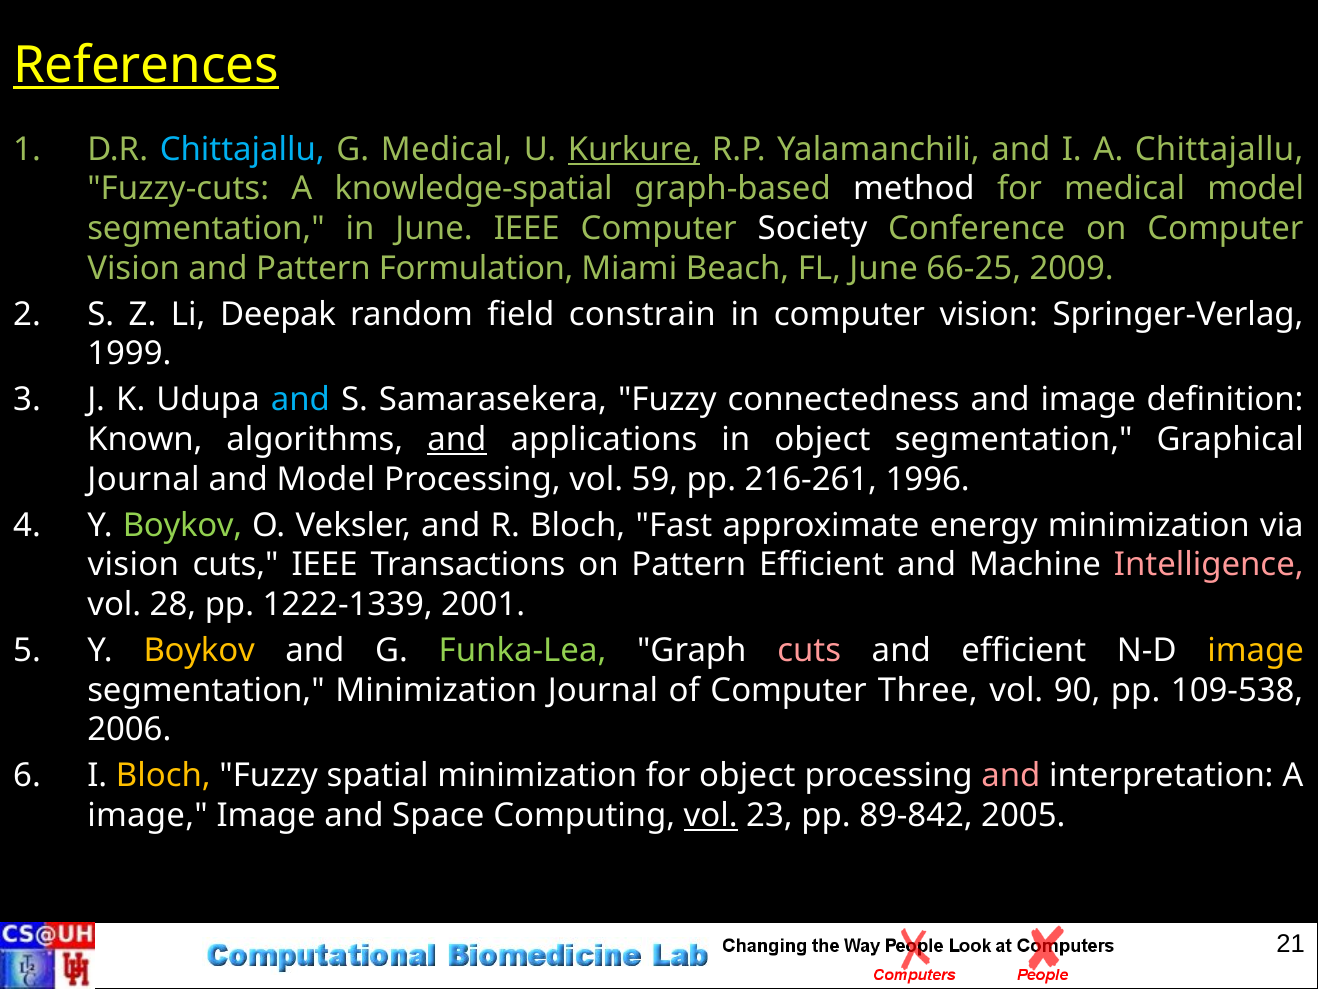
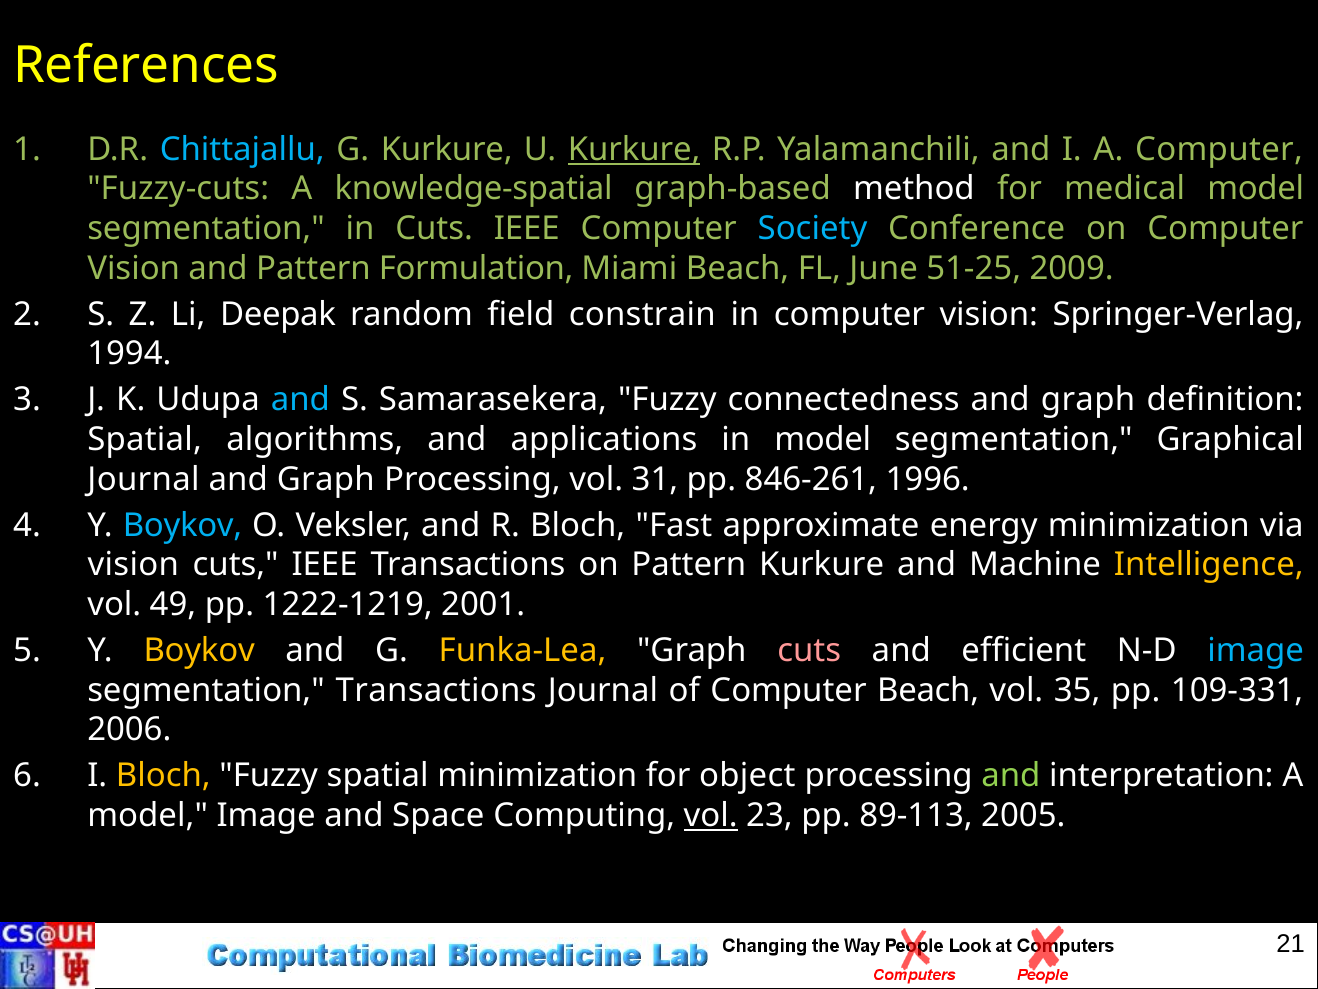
References underline: present -> none
G Medical: Medical -> Kurkure
A Chittajallu: Chittajallu -> Computer
in June: June -> Cuts
Society colour: white -> light blue
66-25: 66-25 -> 51-25
1999: 1999 -> 1994
connectedness and image: image -> graph
Known at (145, 439): Known -> Spatial
and at (457, 439) underline: present -> none
in object: object -> model
Model at (326, 479): Model -> Graph
59: 59 -> 31
216-261: 216-261 -> 846-261
Boykov at (183, 525) colour: light green -> light blue
Pattern Efficient: Efficient -> Kurkure
Intelligence colour: pink -> yellow
28: 28 -> 49
1222-1339: 1222-1339 -> 1222-1219
Funka-Lea colour: light green -> yellow
image at (1256, 650) colour: yellow -> light blue
segmentation Minimization: Minimization -> Transactions
Computer Three: Three -> Beach
90: 90 -> 35
109-538: 109-538 -> 109-331
and at (1011, 776) colour: pink -> light green
image at (148, 815): image -> model
89-842: 89-842 -> 89-113
